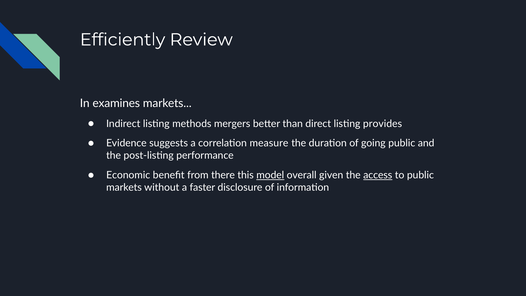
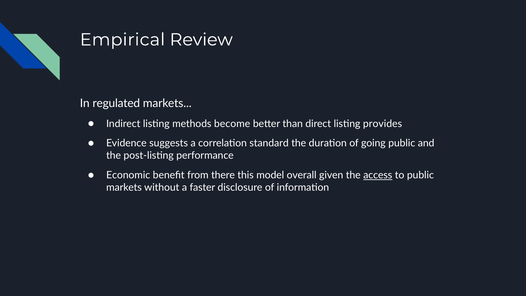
Efficiently: Efficiently -> Empirical
examines: examines -> regulated
mergers: mergers -> become
measure: measure -> standard
model underline: present -> none
